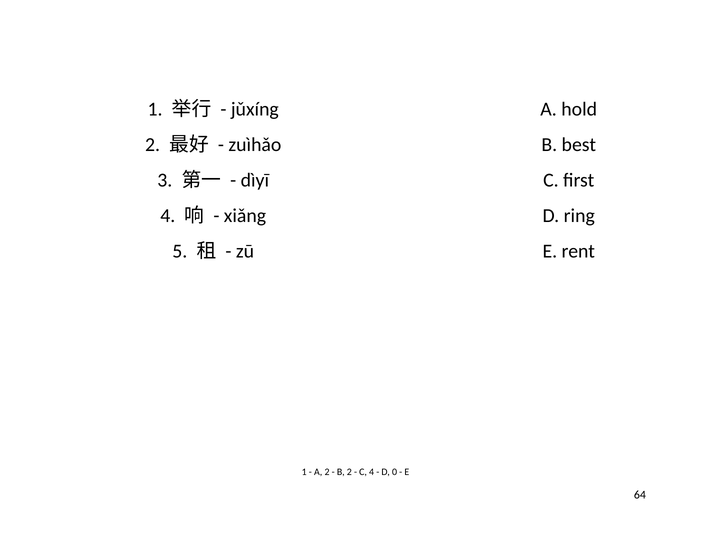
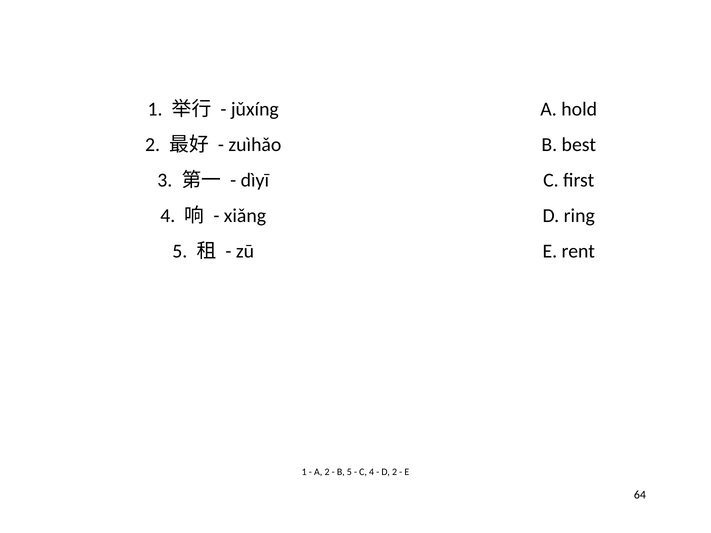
B 2: 2 -> 5
D 0: 0 -> 2
